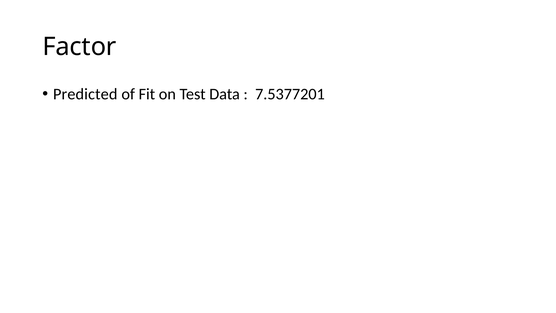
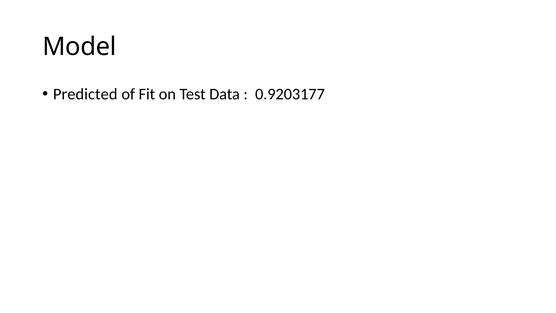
Factor: Factor -> Model
7.5377201: 7.5377201 -> 0.9203177
